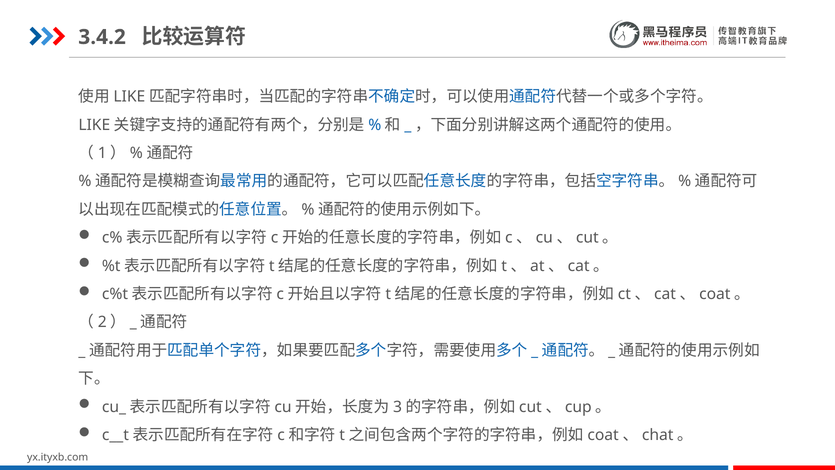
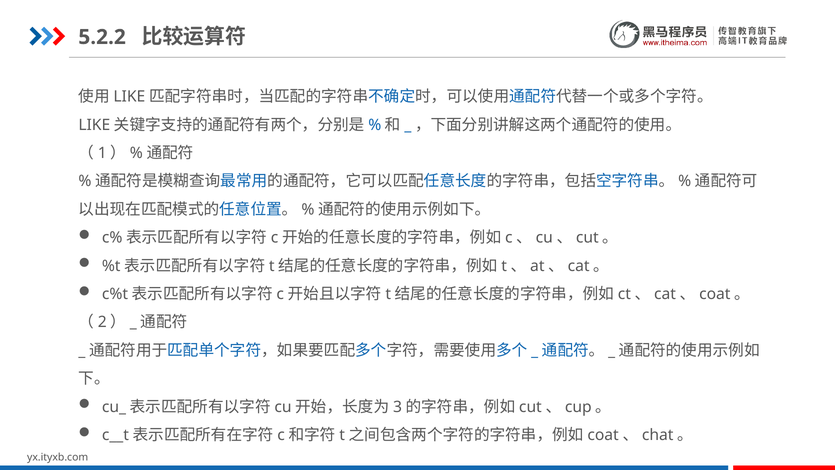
3.4.2: 3.4.2 -> 5.2.2
